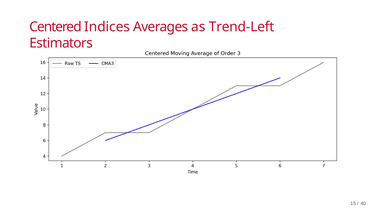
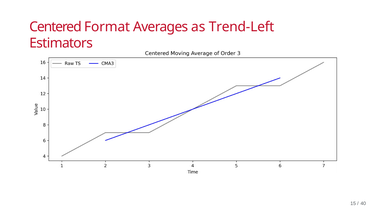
Indices: Indices -> Format
